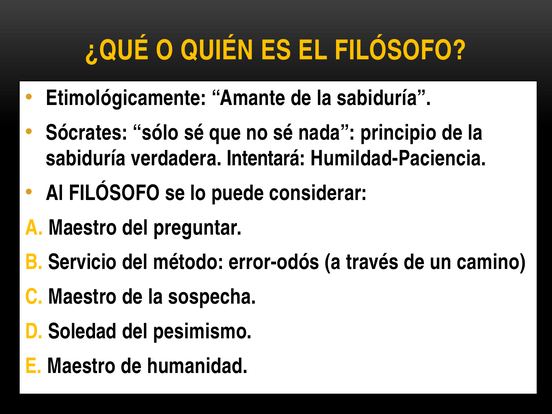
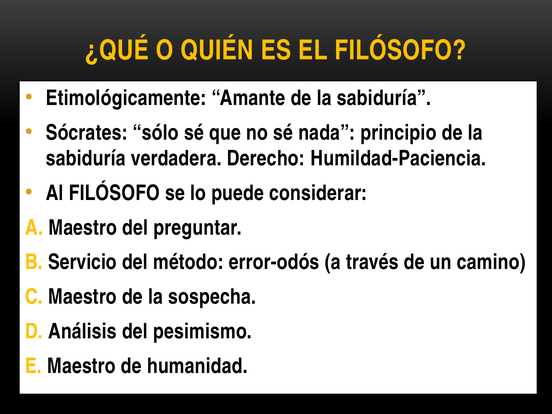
Intentará: Intentará -> Derecho
Soledad: Soledad -> Análisis
